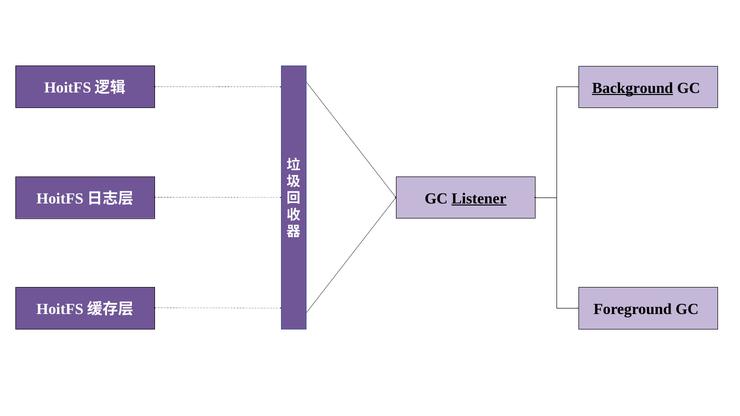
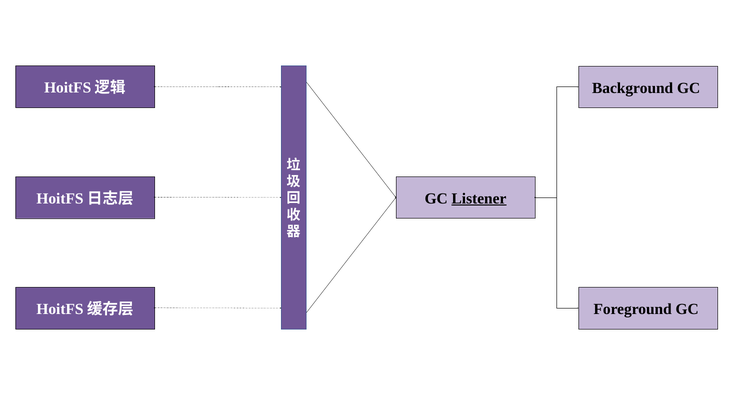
Background underline: present -> none
